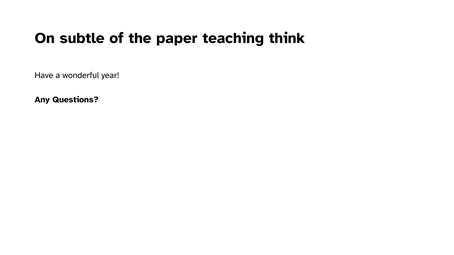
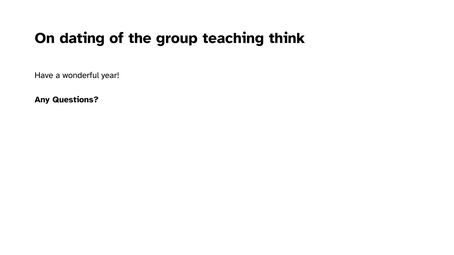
subtle: subtle -> dating
paper: paper -> group
